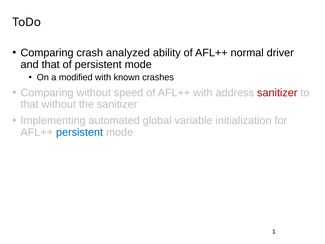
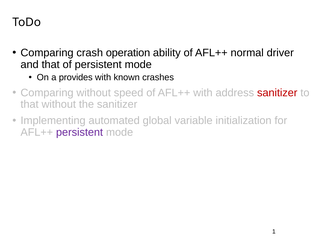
analyzed: analyzed -> operation
modified: modified -> provides
persistent at (80, 132) colour: blue -> purple
